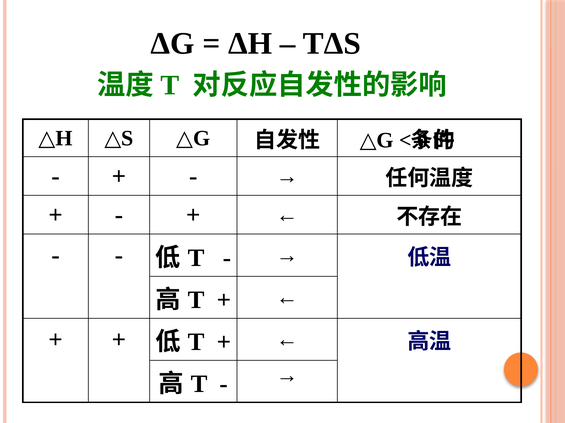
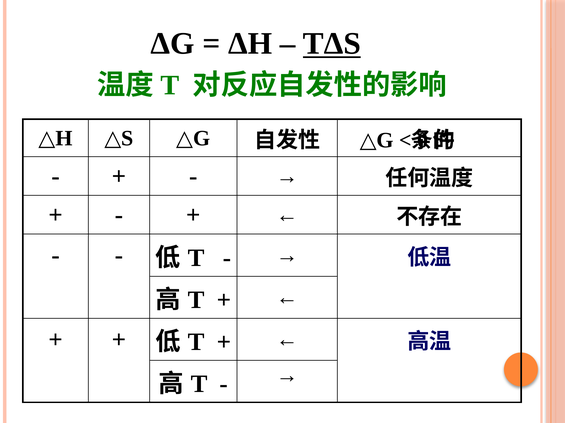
TΔS underline: none -> present
